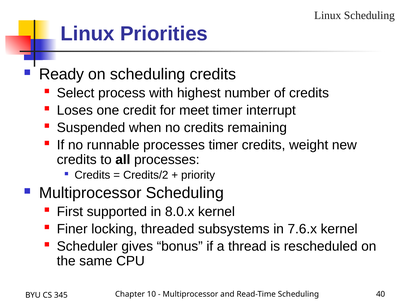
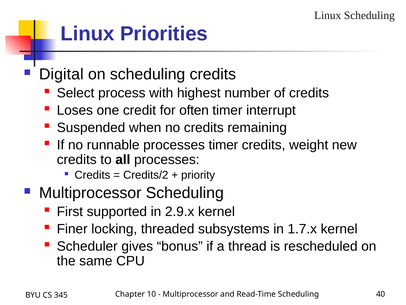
Ready: Ready -> Digital
meet: meet -> often
8.0.x: 8.0.x -> 2.9.x
7.6.x: 7.6.x -> 1.7.x
